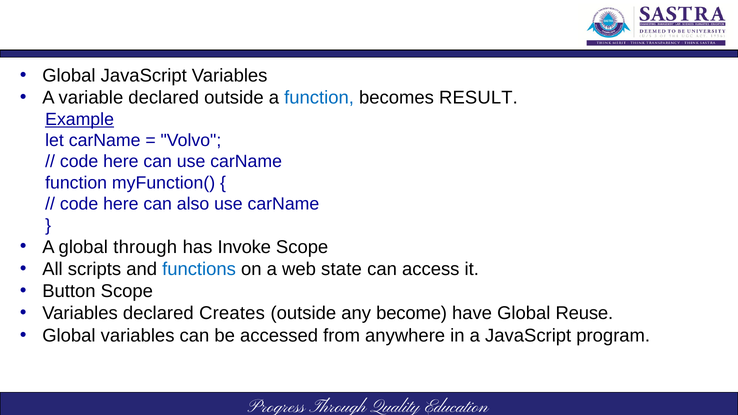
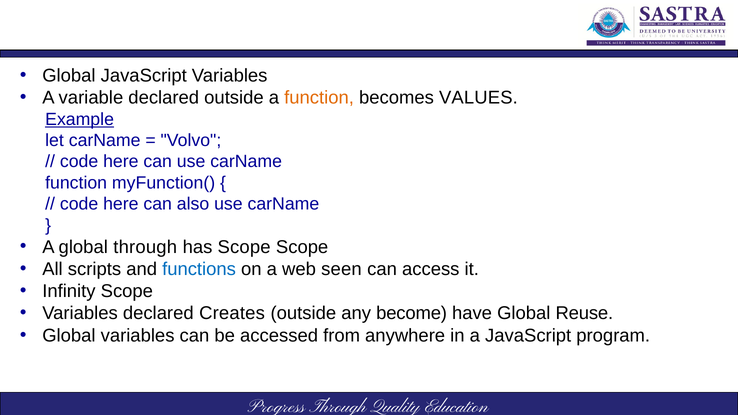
function at (319, 98) colour: blue -> orange
RESULT: RESULT -> VALUES
has Invoke: Invoke -> Scope
state: state -> seen
Button: Button -> Infinity
